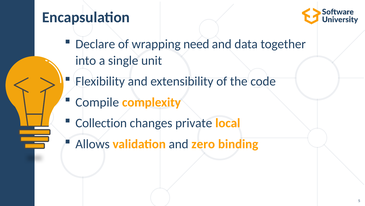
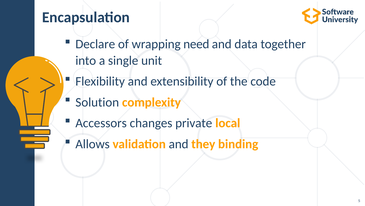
Compile: Compile -> Solution
Collection: Collection -> Accessors
zero: zero -> they
